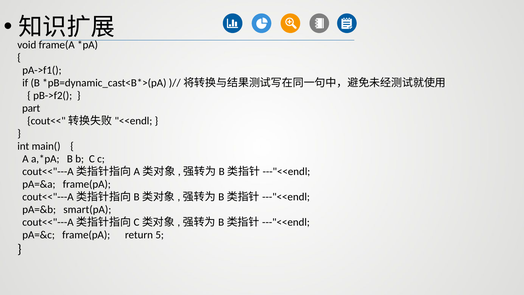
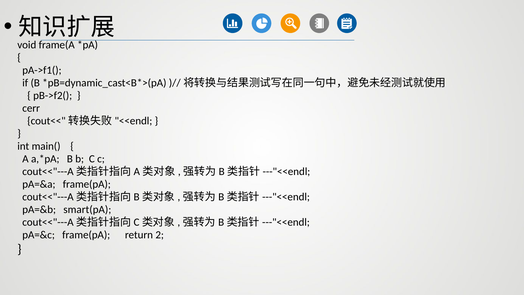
part: part -> cerr
5: 5 -> 2
